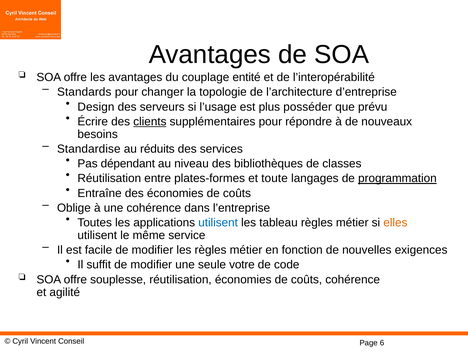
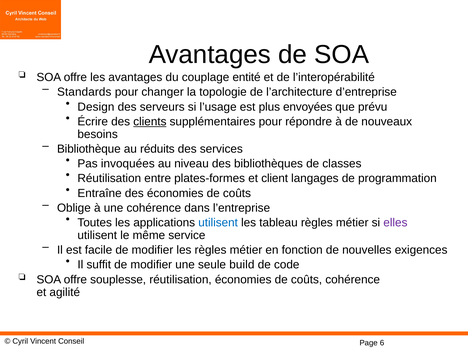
posséder: posséder -> envoyées
Standardise: Standardise -> Bibliothèque
dépendant: dépendant -> invoquées
toute: toute -> client
programmation underline: present -> none
elles colour: orange -> purple
votre: votre -> build
